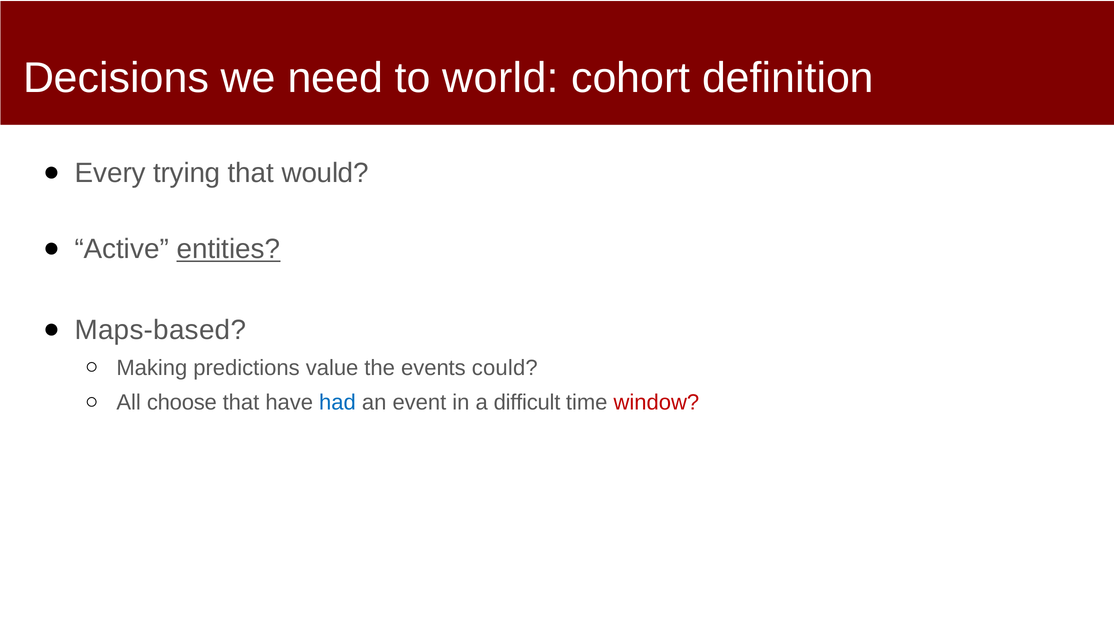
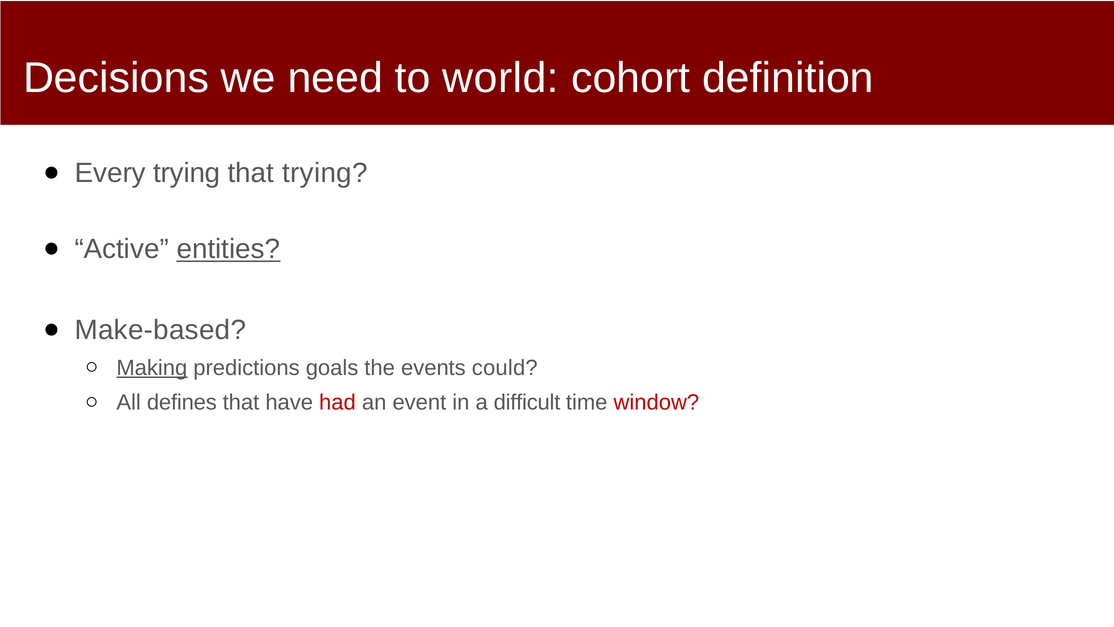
that would: would -> trying
Maps-based: Maps-based -> Make-based
Making underline: none -> present
value: value -> goals
choose: choose -> defines
had colour: blue -> red
